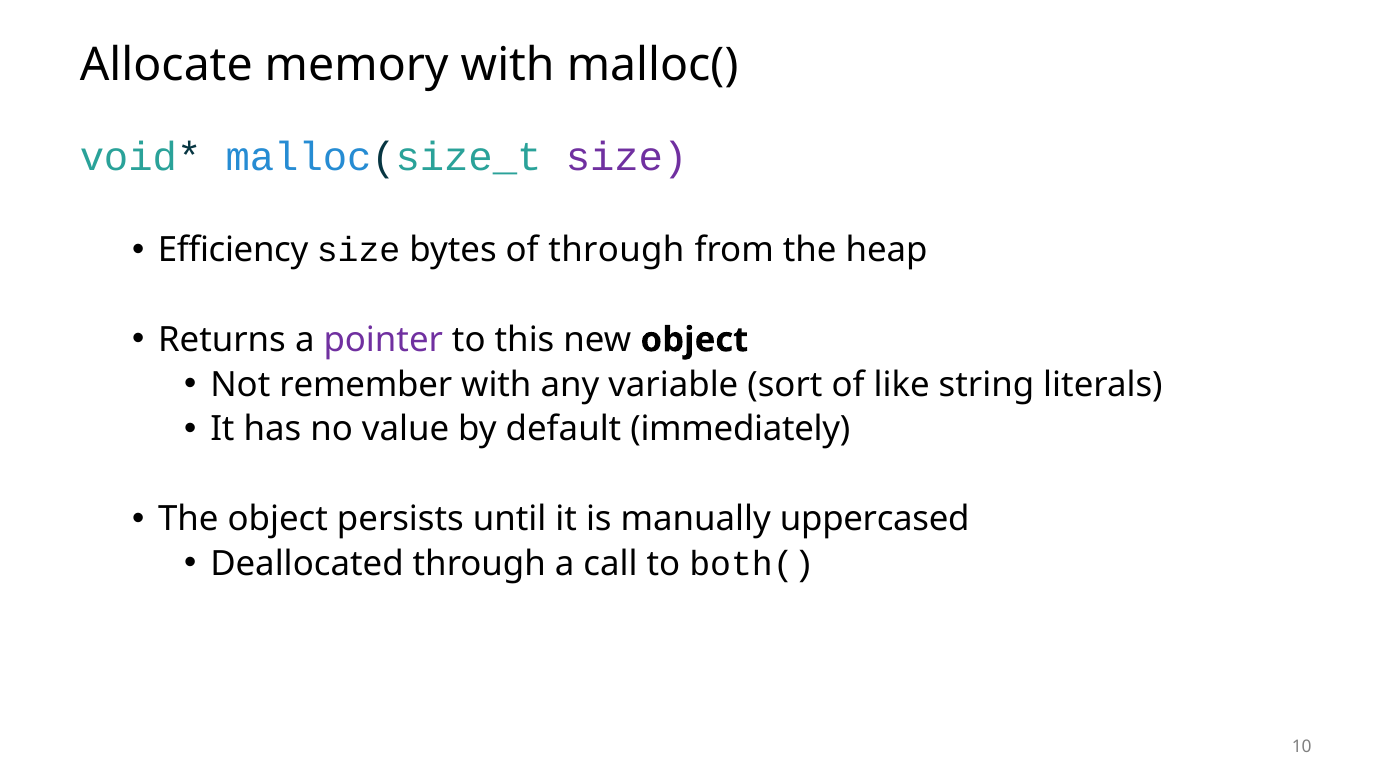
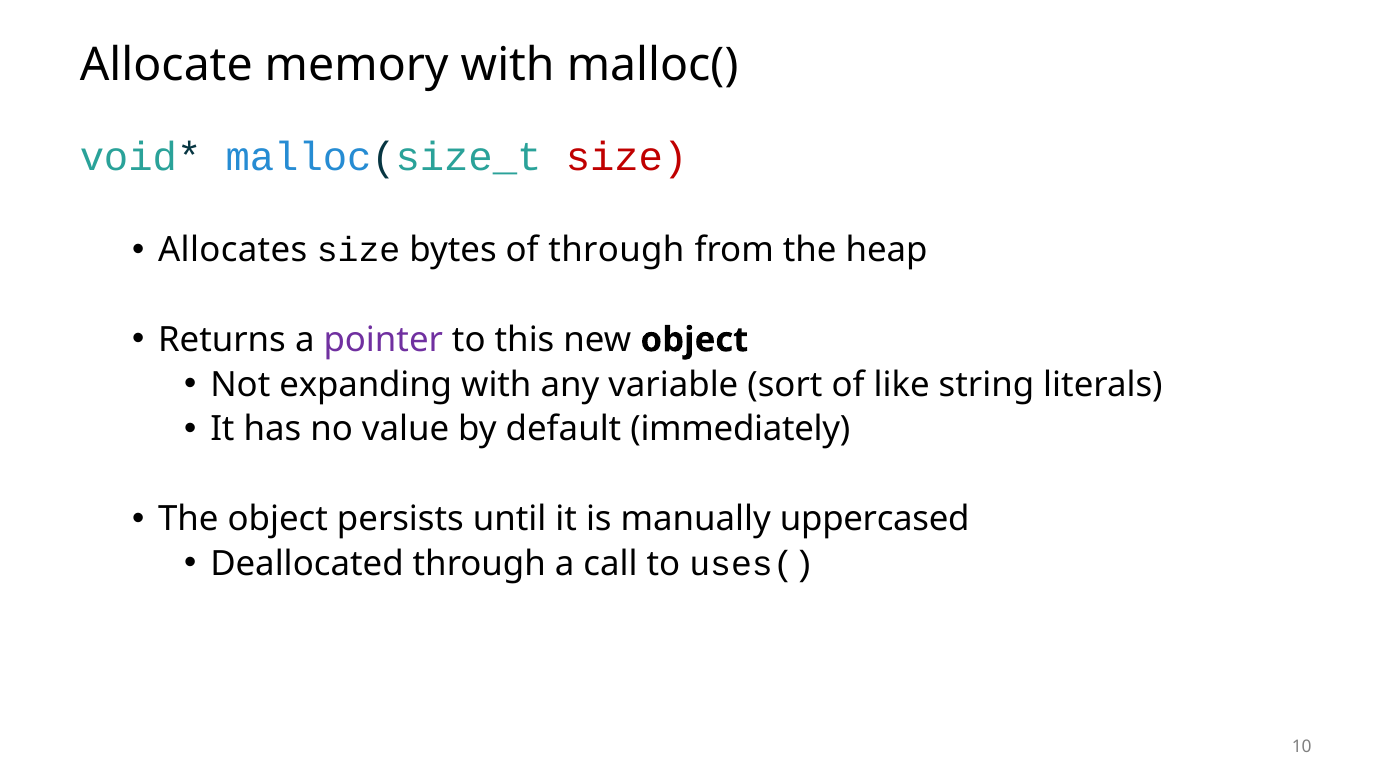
size at (627, 157) colour: purple -> red
Efficiency: Efficiency -> Allocates
remember: remember -> expanding
both(: both( -> uses(
